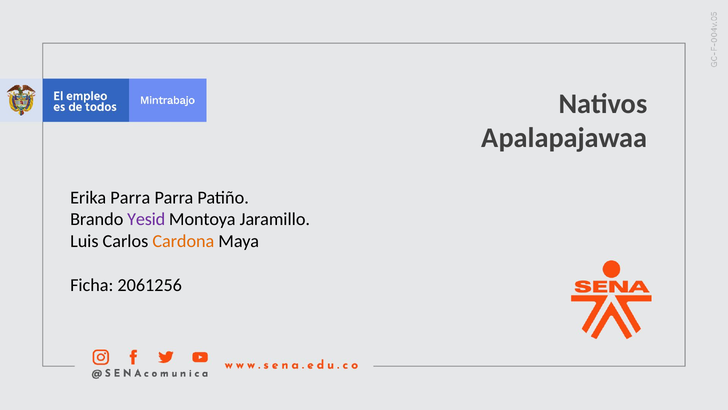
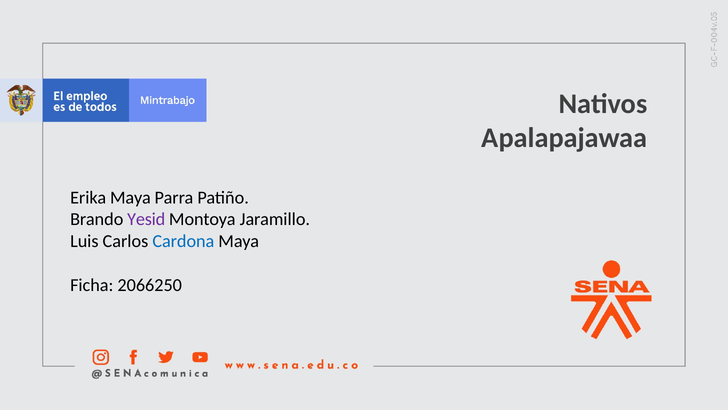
Erika Parra: Parra -> Maya
Cardona colour: orange -> blue
2061256: 2061256 -> 2066250
